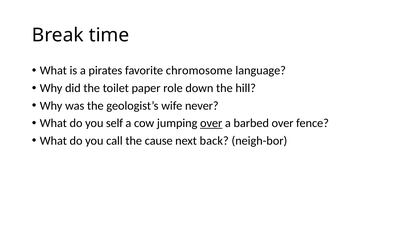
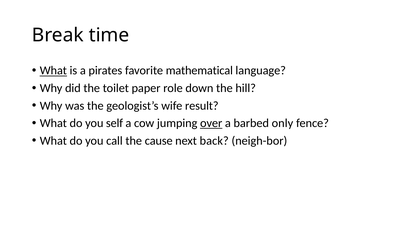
What at (53, 71) underline: none -> present
chromosome: chromosome -> mathematical
never: never -> result
barbed over: over -> only
